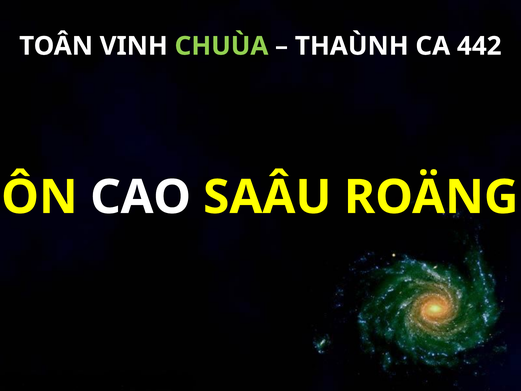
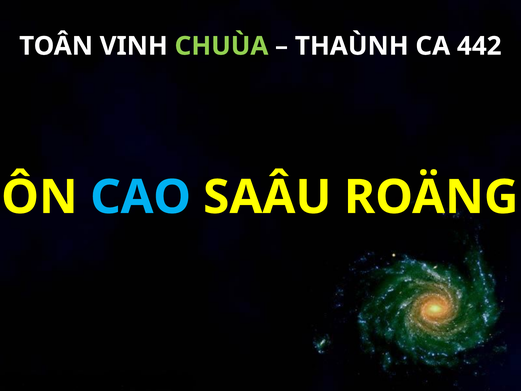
CAO colour: white -> light blue
